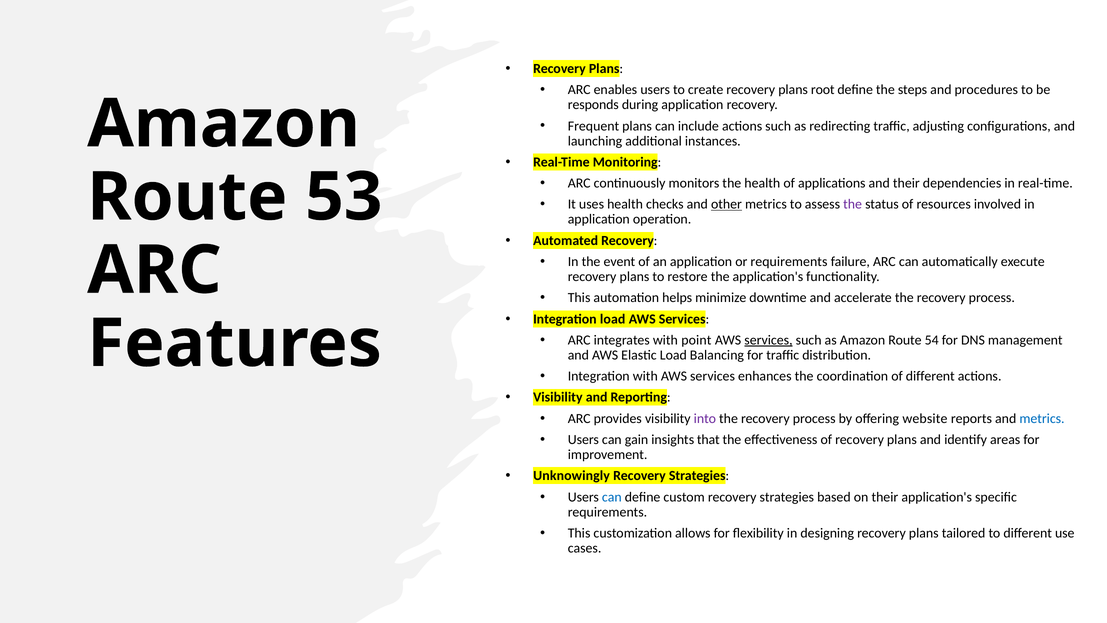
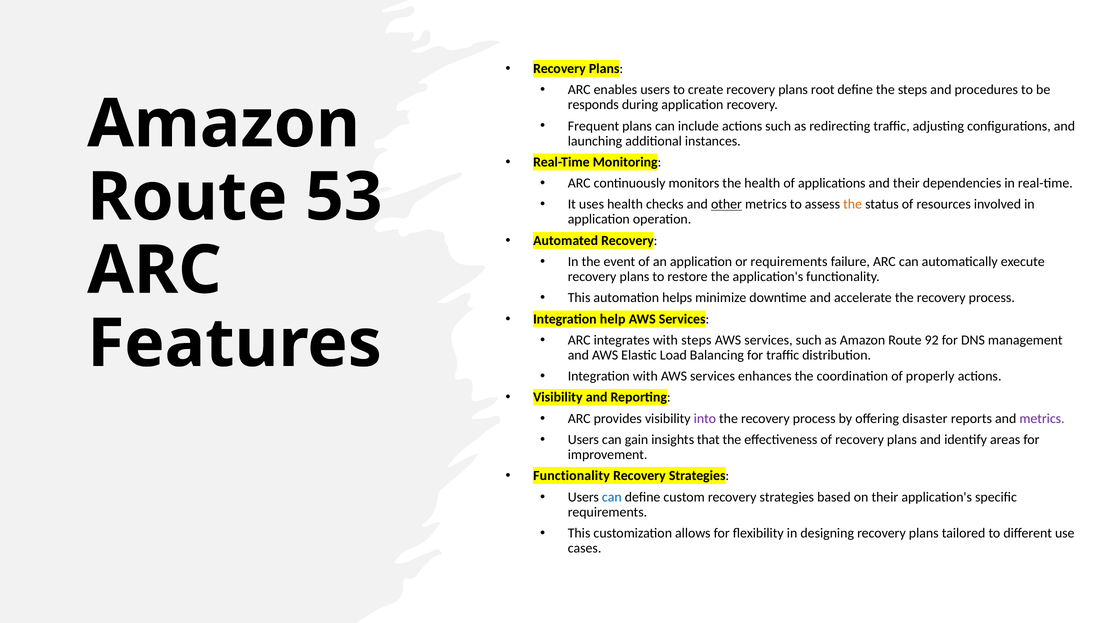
the at (853, 204) colour: purple -> orange
Integration load: load -> help
with point: point -> steps
services at (768, 340) underline: present -> none
54: 54 -> 92
of different: different -> properly
website: website -> disaster
metrics at (1042, 418) colour: blue -> purple
Unknowingly at (572, 476): Unknowingly -> Functionality
